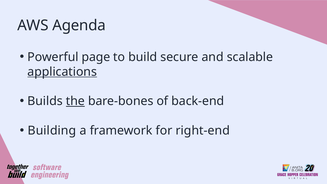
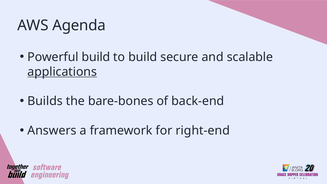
Powerful page: page -> build
the underline: present -> none
Building: Building -> Answers
